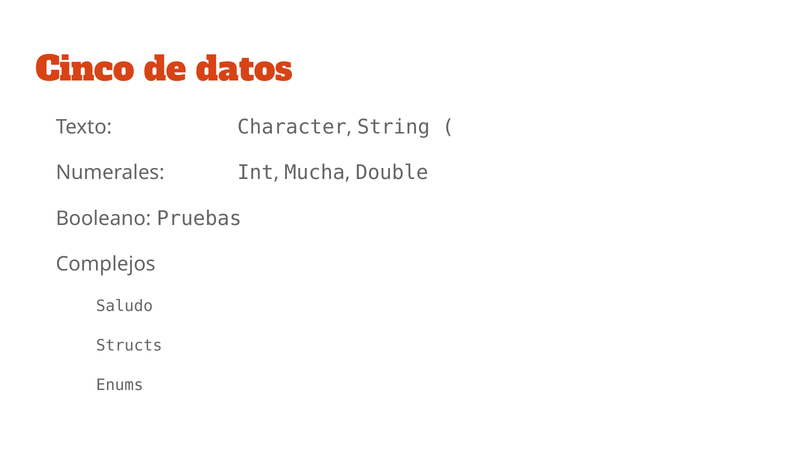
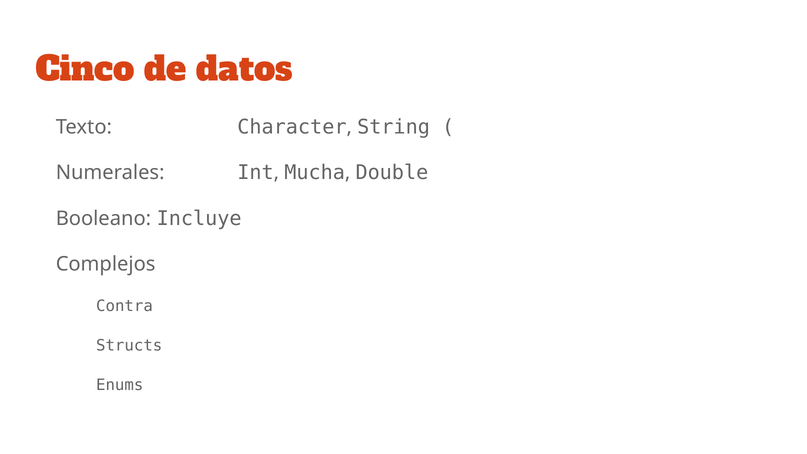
Pruebas: Pruebas -> Incluye
Saludo: Saludo -> Contra
